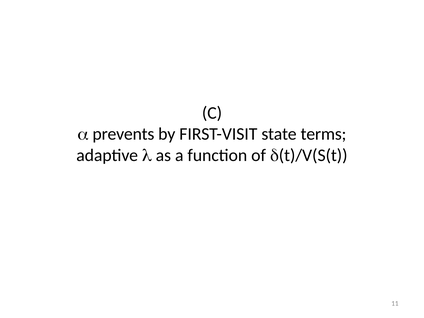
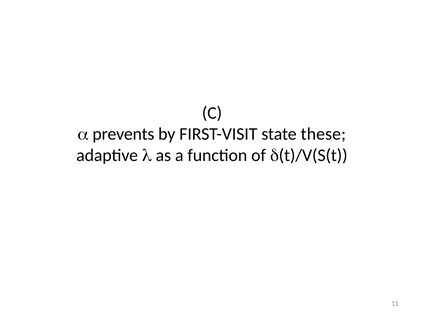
terms: terms -> these
